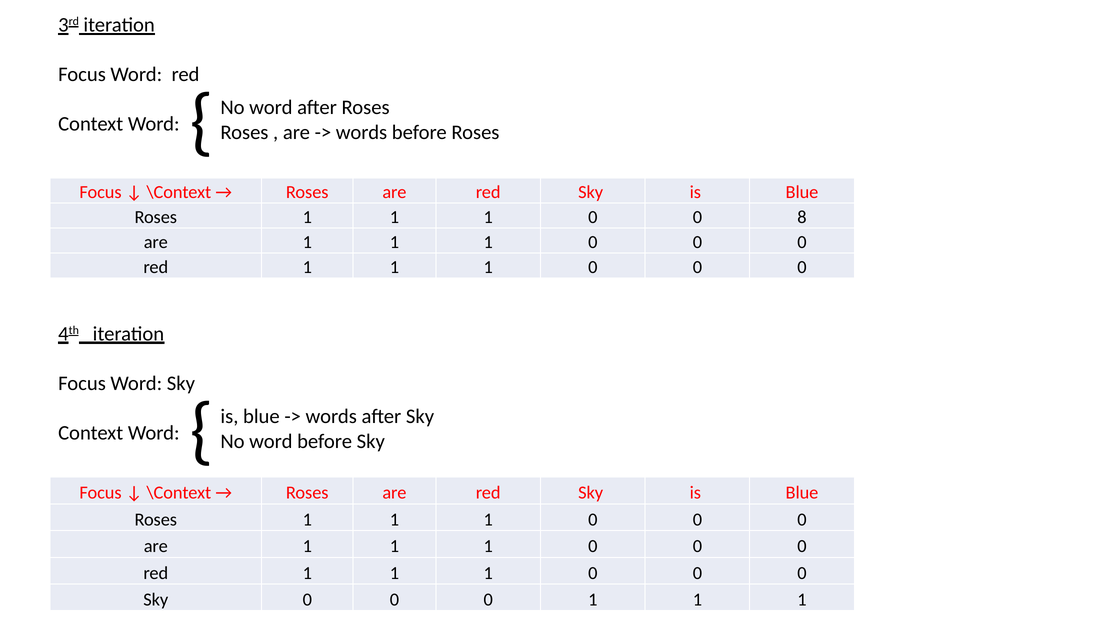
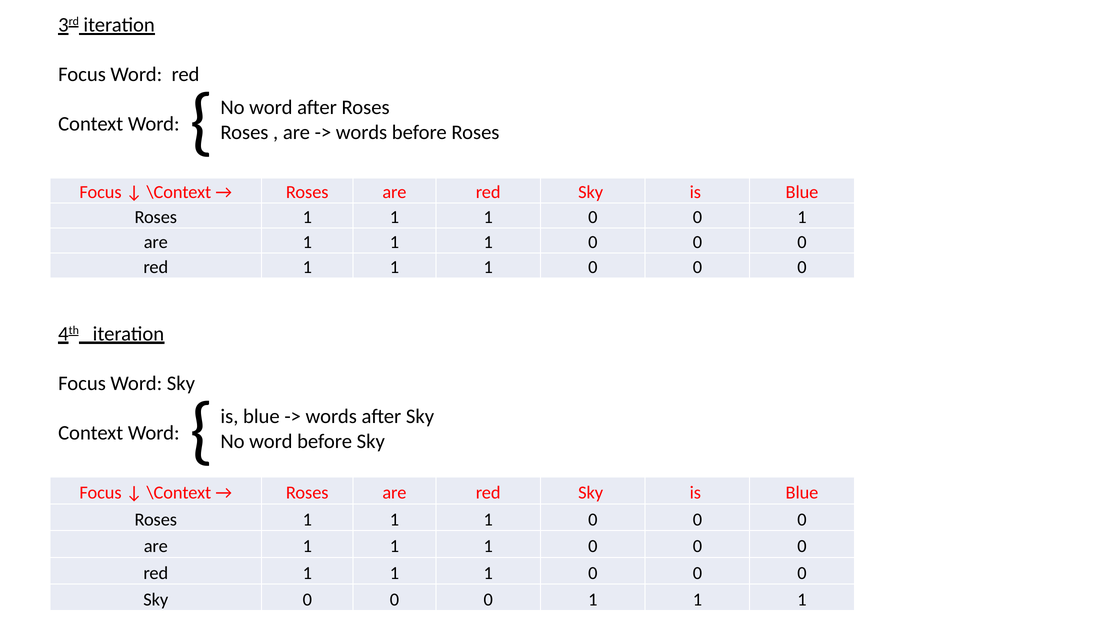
1 0 0 8: 8 -> 1
